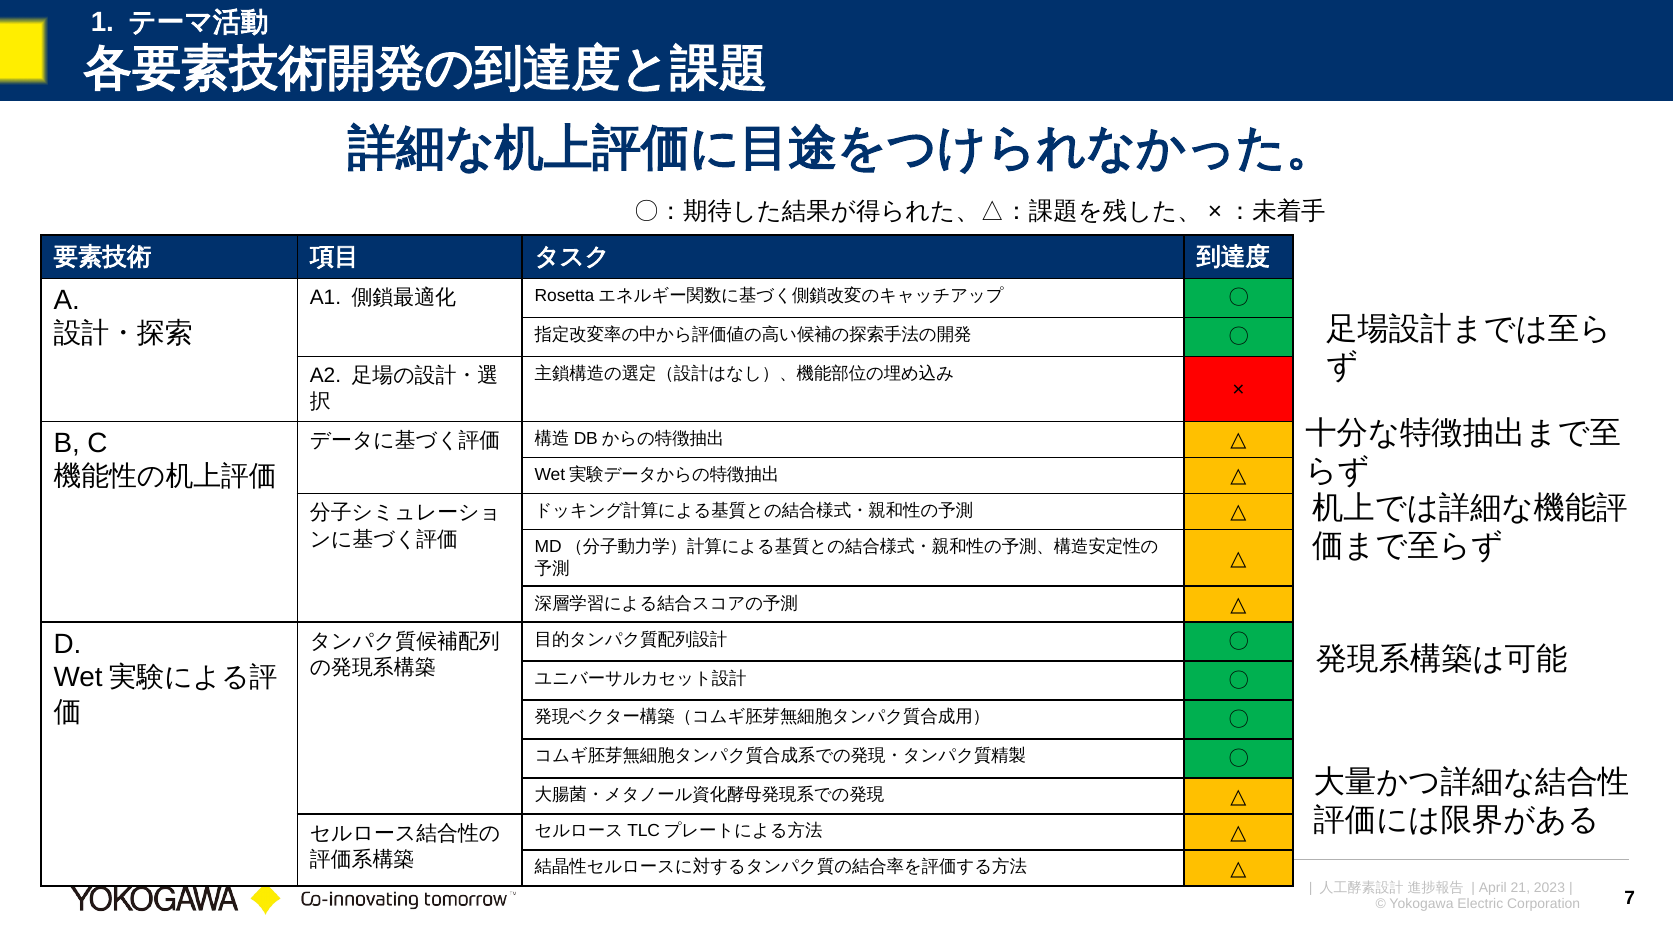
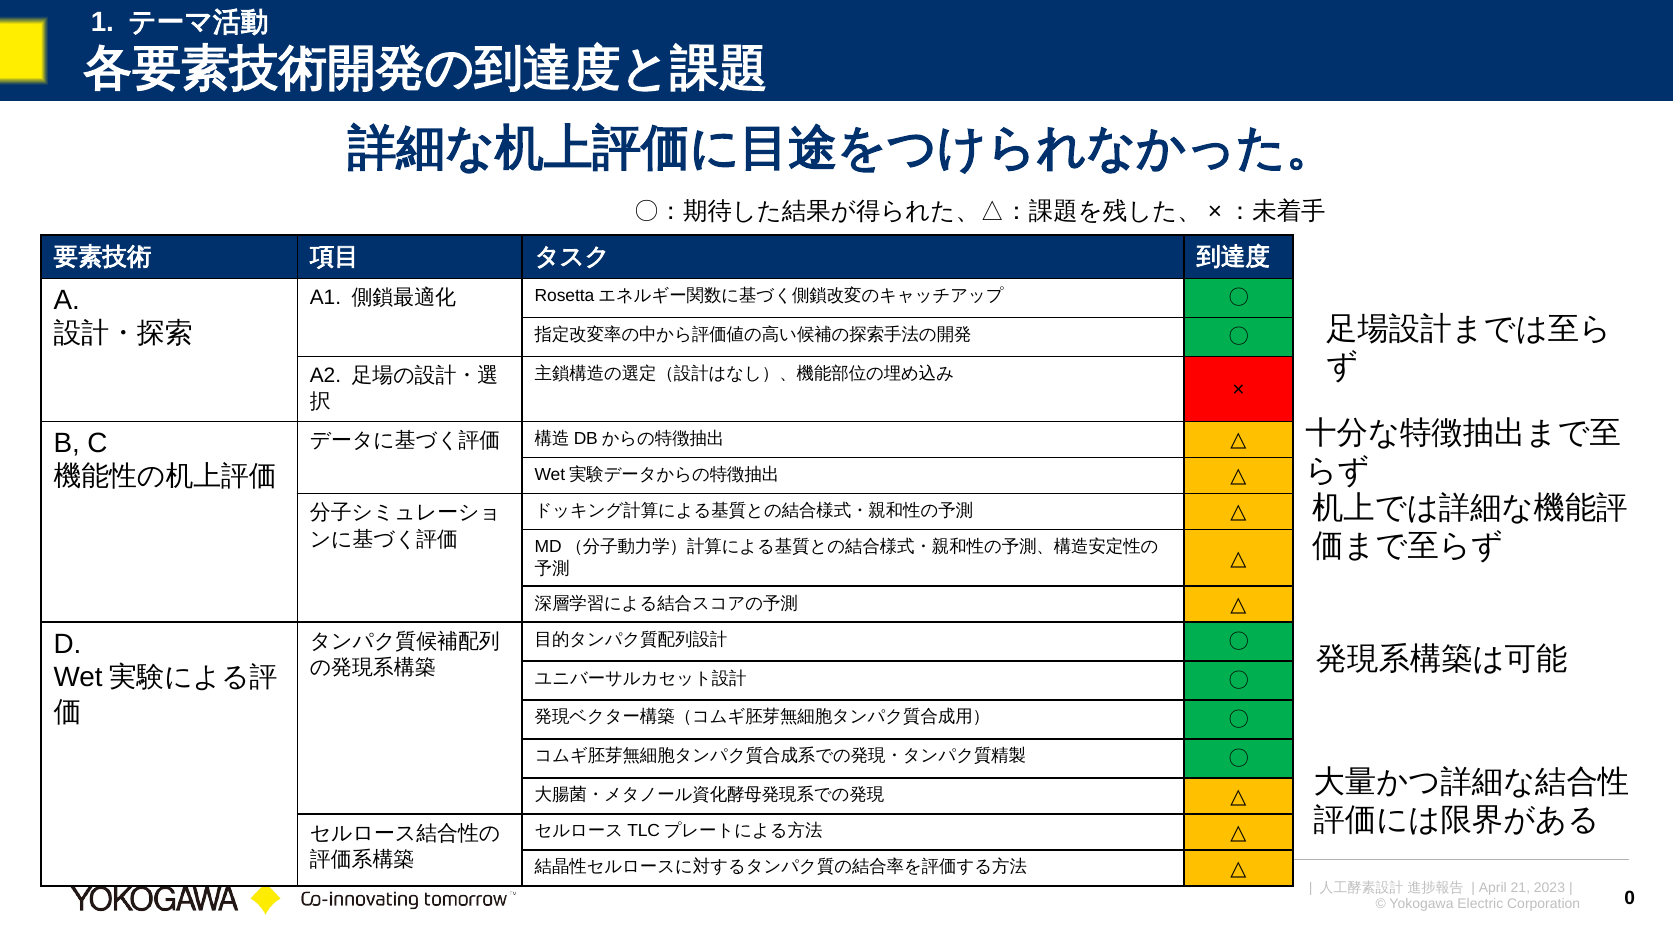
7: 7 -> 0
